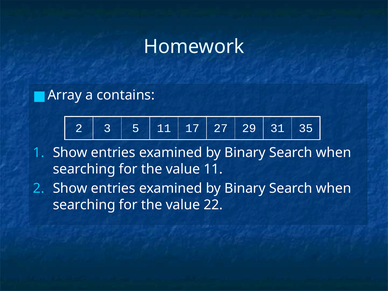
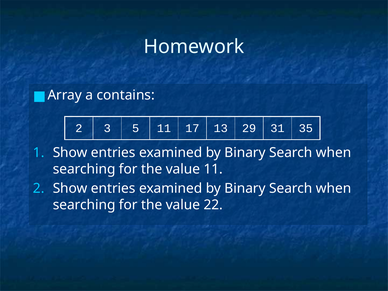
27: 27 -> 13
